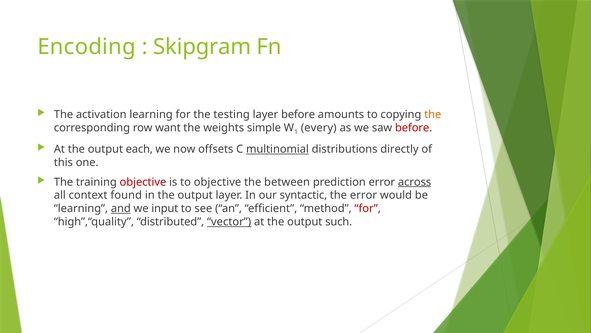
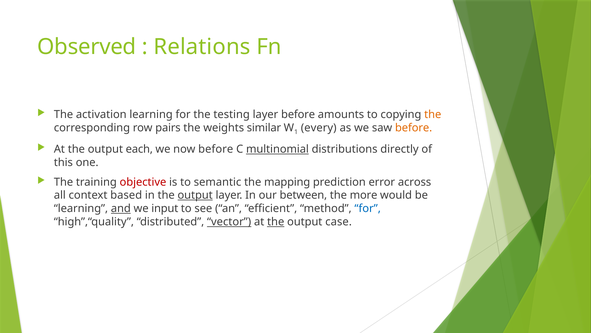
Encoding: Encoding -> Observed
Skipgram: Skipgram -> Relations
want: want -> pairs
simple: simple -> similar
before at (414, 128) colour: red -> orange
now offsets: offsets -> before
to objective: objective -> semantic
between: between -> mapping
across underline: present -> none
found: found -> based
output at (195, 195) underline: none -> present
syntactic: syntactic -> between
the error: error -> more
for at (368, 208) colour: red -> blue
the at (276, 222) underline: none -> present
such: such -> case
